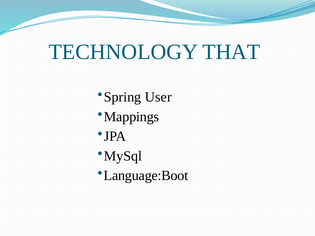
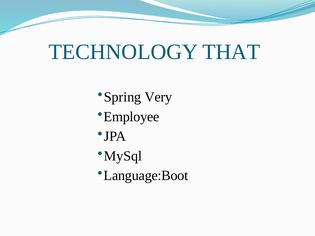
User: User -> Very
Mappings: Mappings -> Employee
